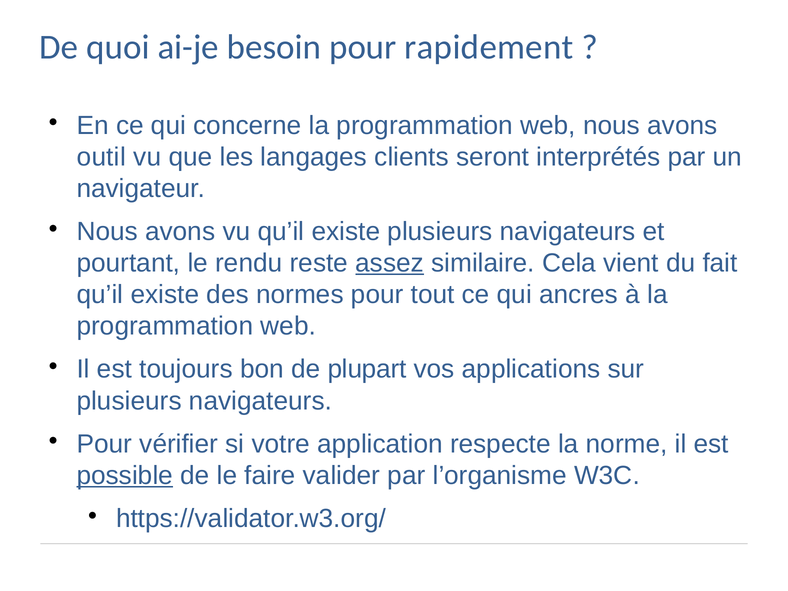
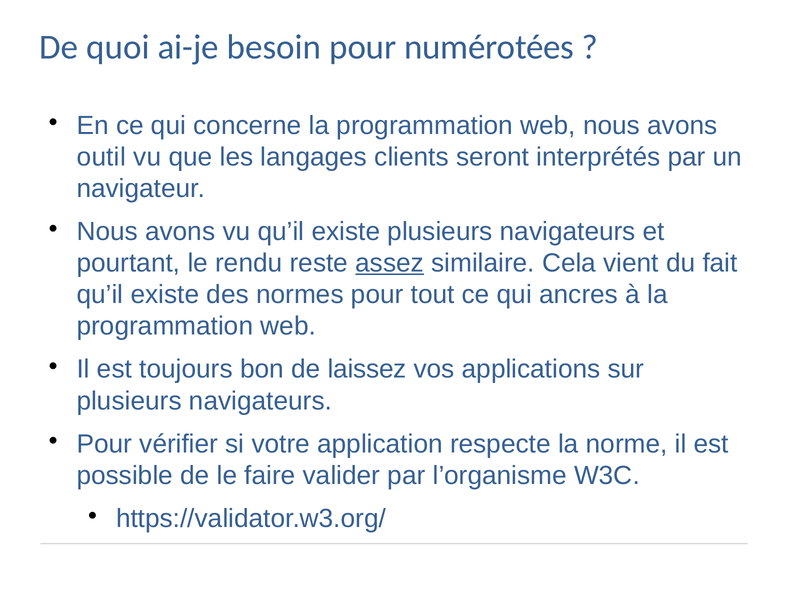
rapidement: rapidement -> numérotées
plupart: plupart -> laissez
possible underline: present -> none
